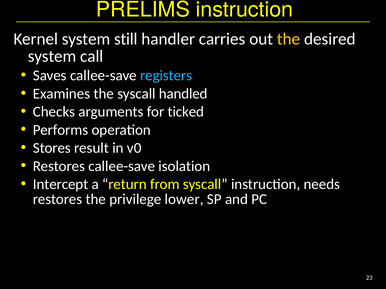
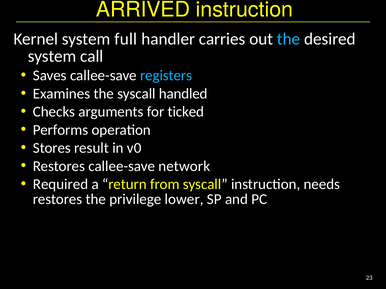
PRELIMS: PRELIMS -> ARRIVED
still: still -> full
the at (289, 39) colour: yellow -> light blue
isolation: isolation -> network
Intercept: Intercept -> Required
